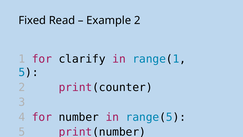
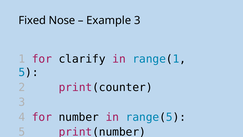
Read: Read -> Nose
Example 2: 2 -> 3
